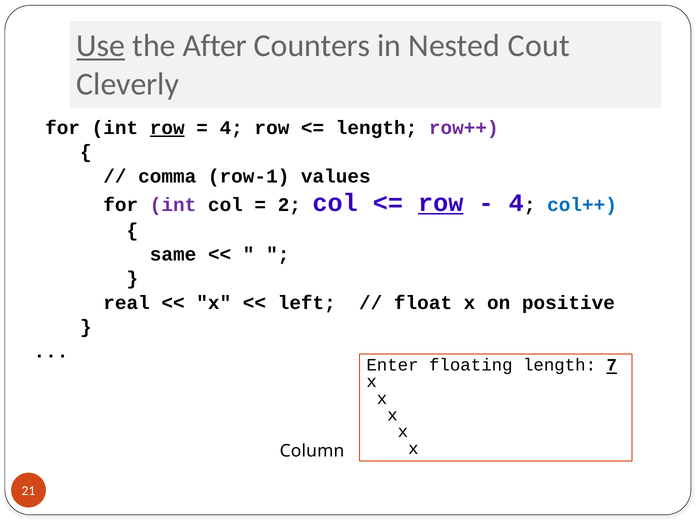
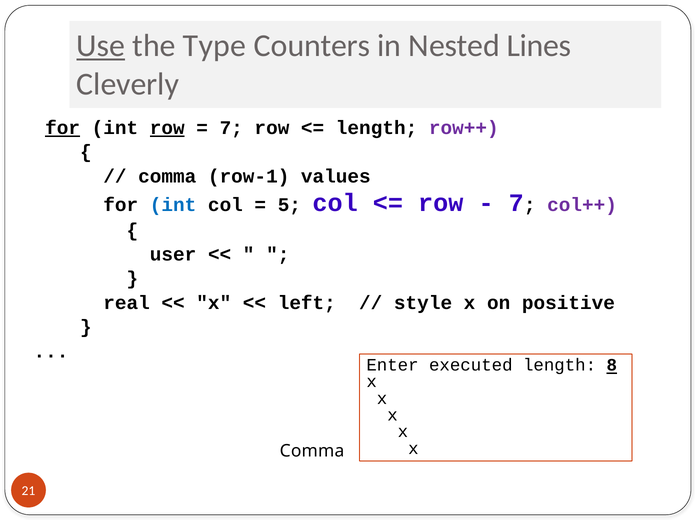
After: After -> Type
Cout: Cout -> Lines
for at (63, 128) underline: none -> present
4 at (231, 128): 4 -> 7
int at (173, 205) colour: purple -> blue
2: 2 -> 5
row at (441, 203) underline: present -> none
4 at (516, 203): 4 -> 7
col++ colour: blue -> purple
same: same -> user
float: float -> style
floating: floating -> executed
7: 7 -> 8
Column at (312, 451): Column -> Comma
